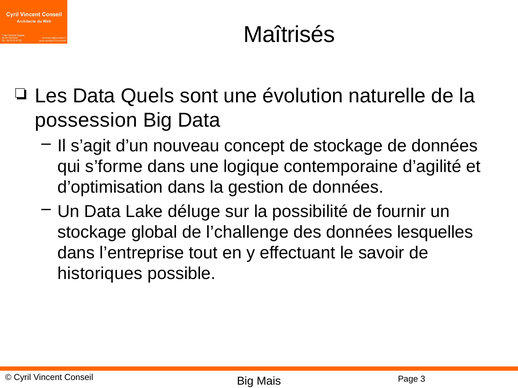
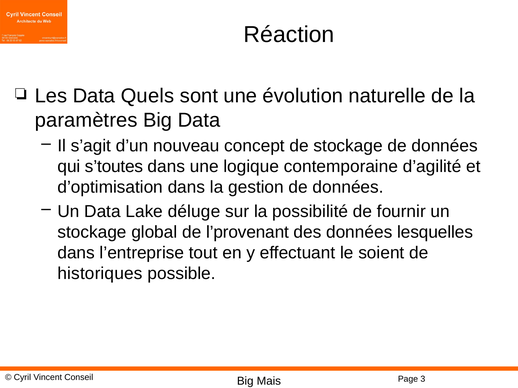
Maîtrisés: Maîtrisés -> Réaction
possession: possession -> paramètres
s’forme: s’forme -> s’toutes
l’challenge: l’challenge -> l’provenant
savoir: savoir -> soient
